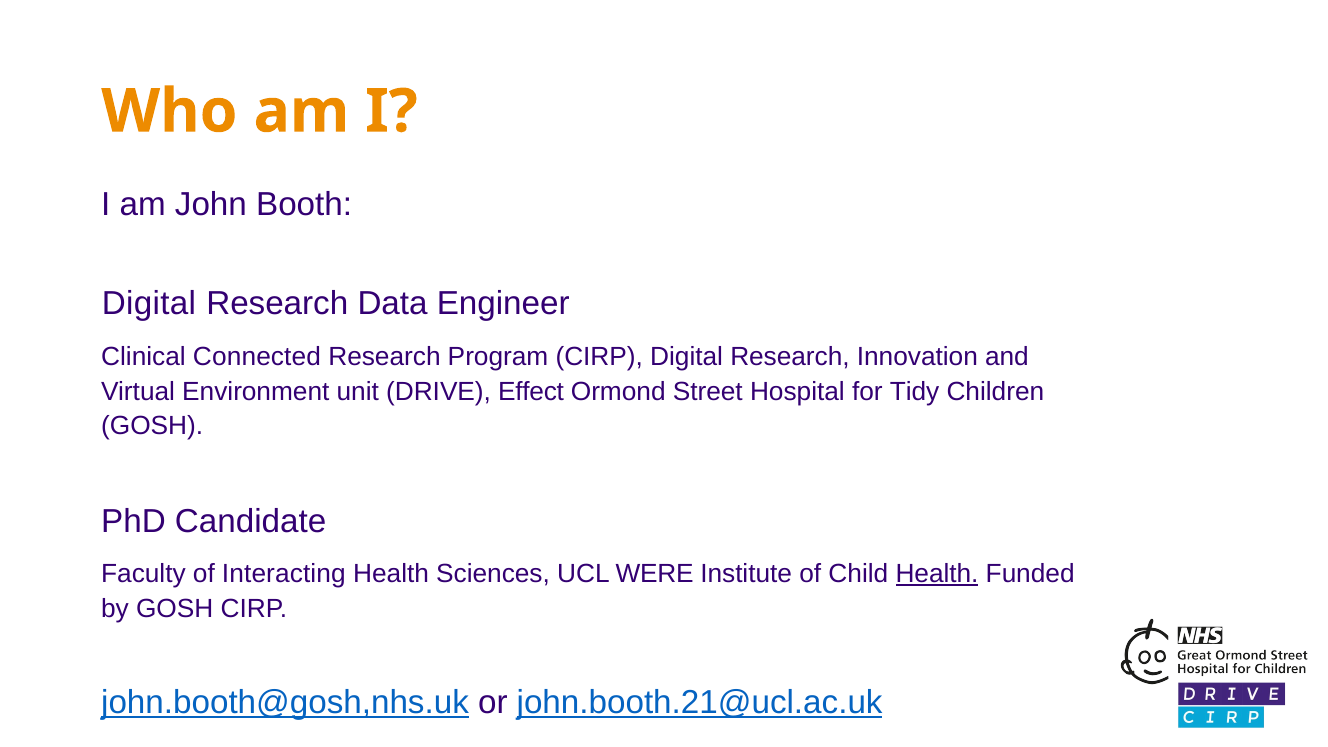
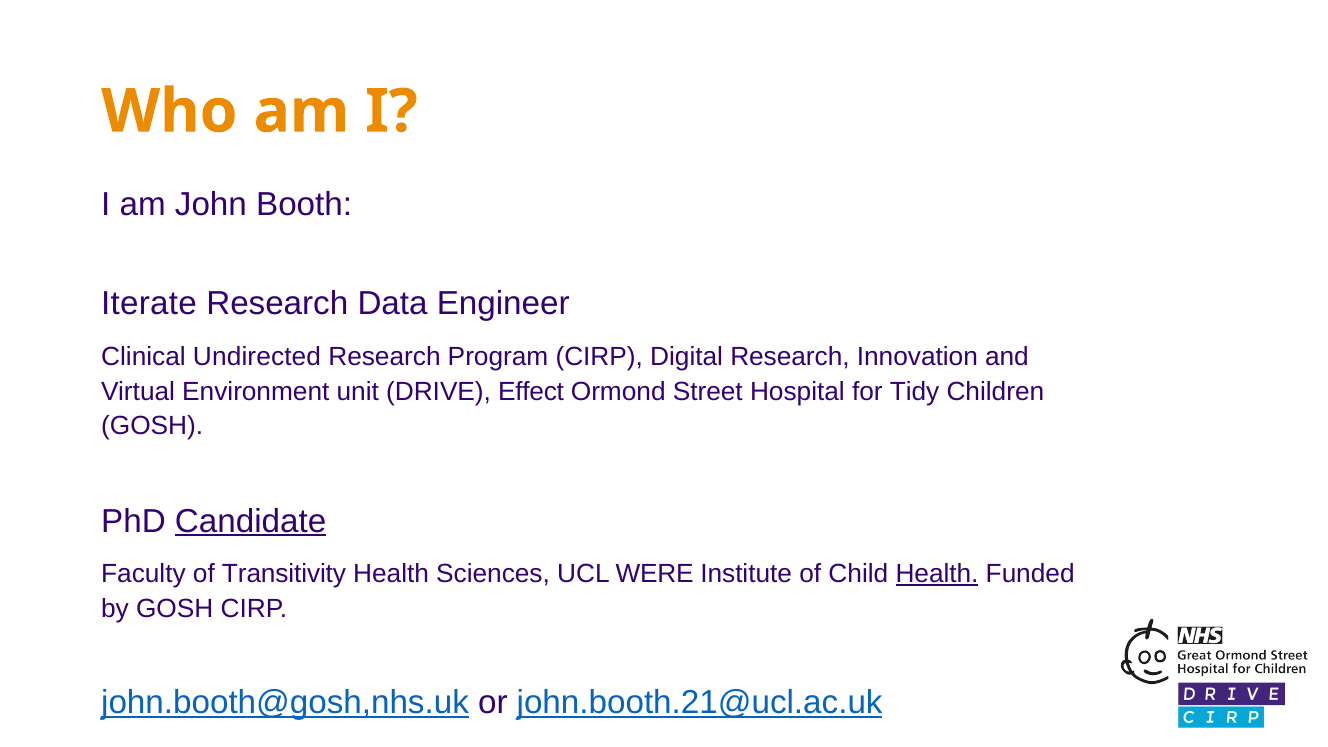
Digital at (149, 304): Digital -> Iterate
Connected: Connected -> Undirected
Candidate underline: none -> present
Interacting: Interacting -> Transitivity
